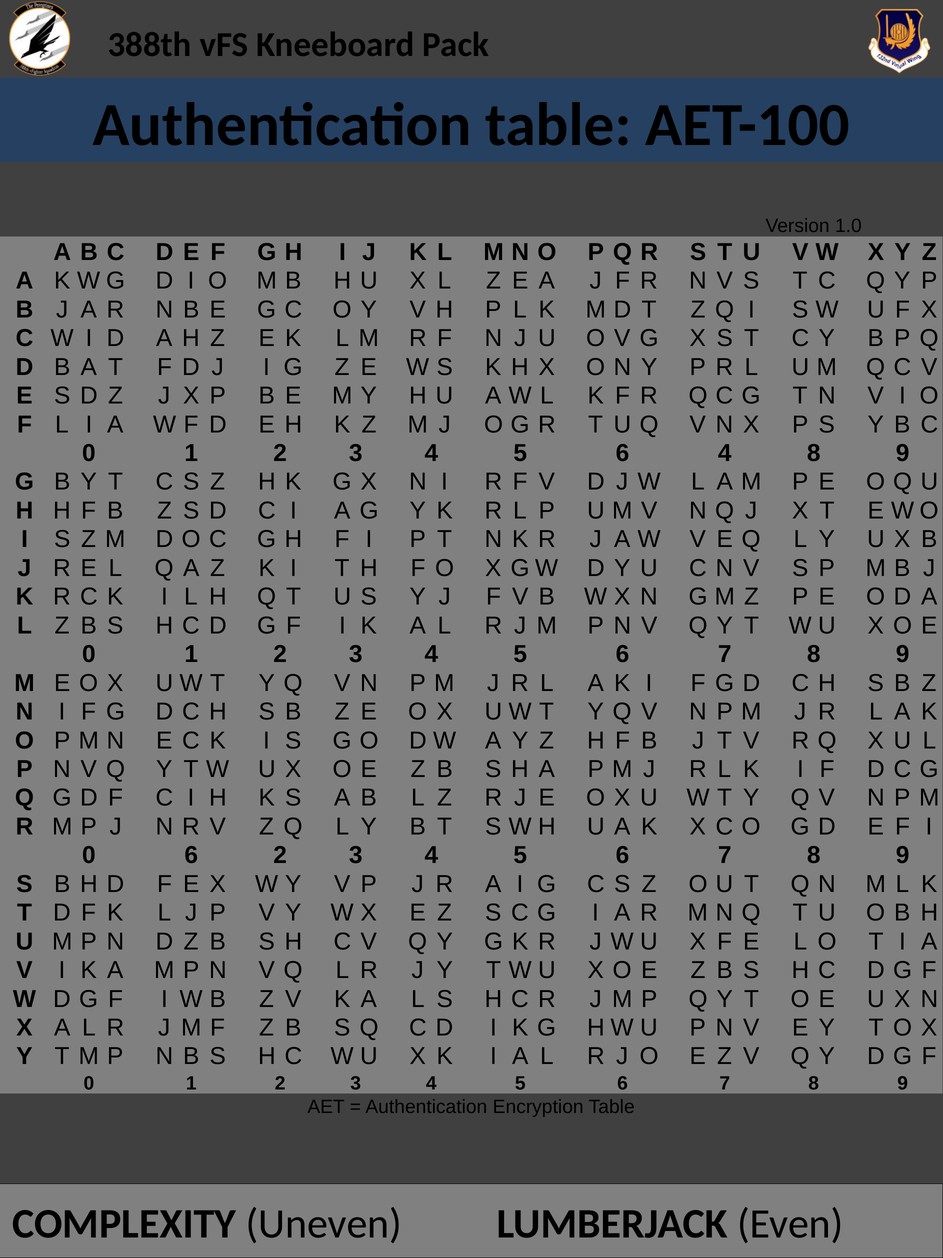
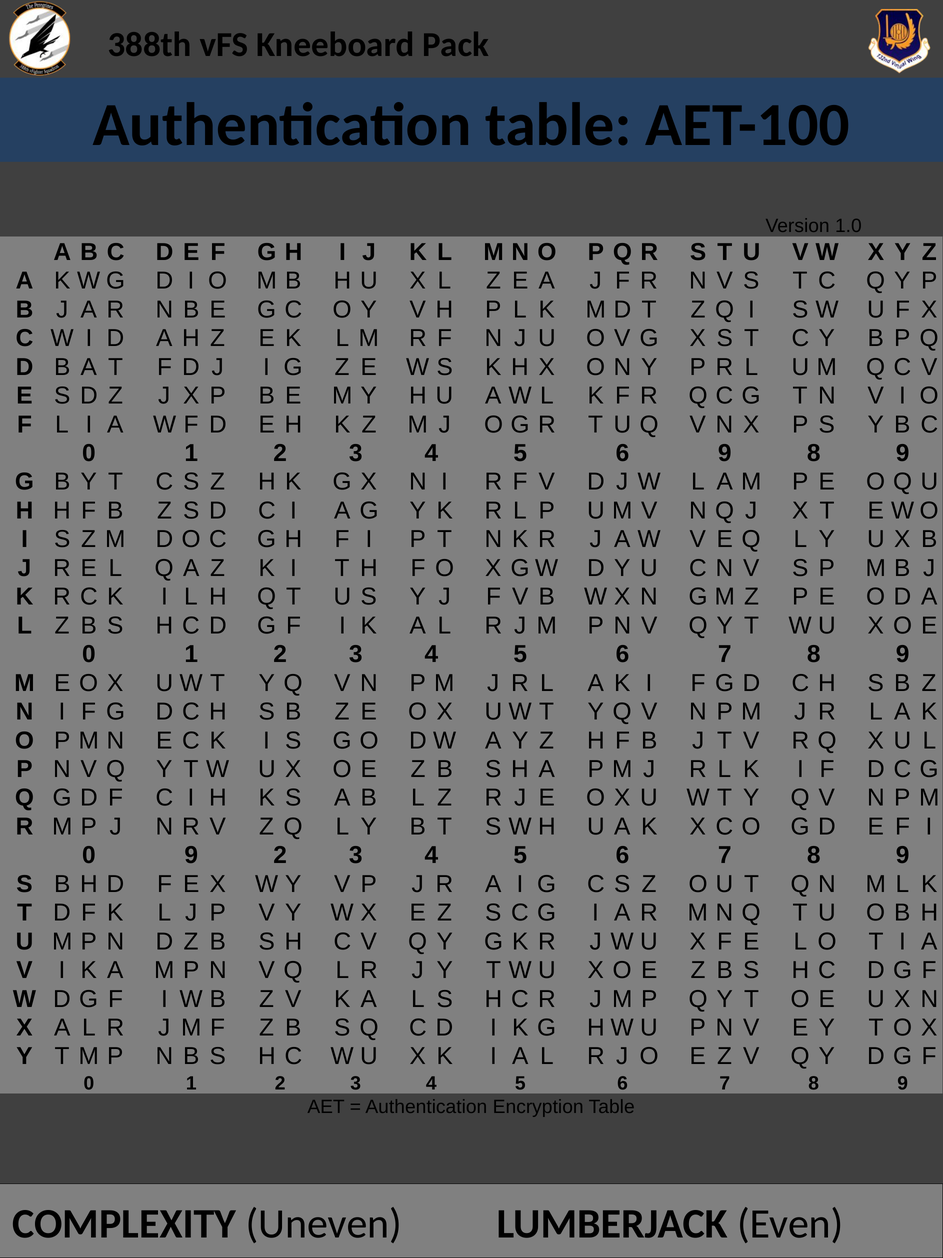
6 4: 4 -> 9
0 6: 6 -> 9
